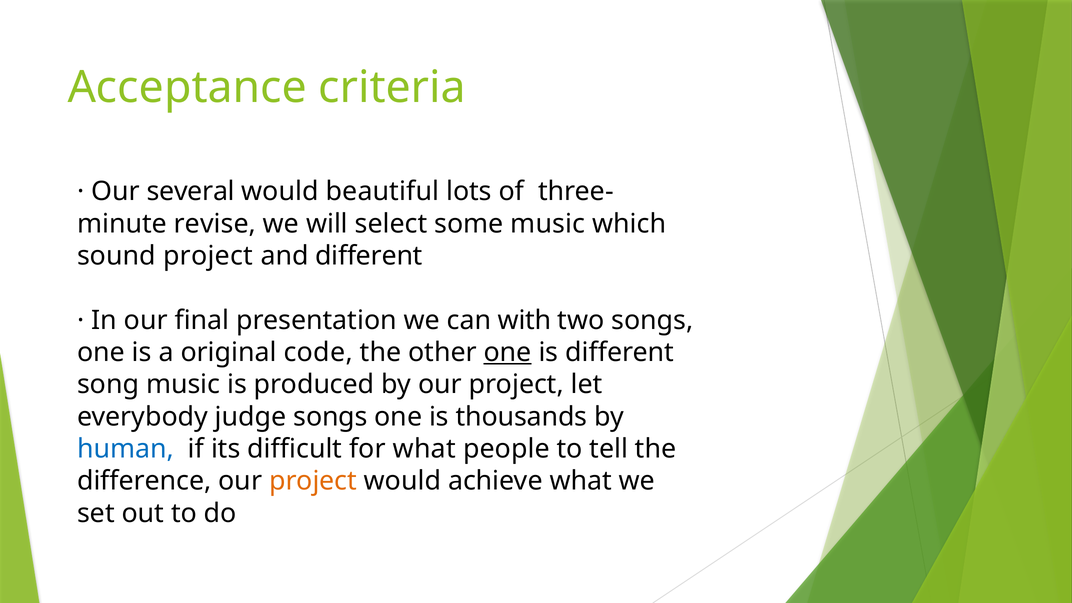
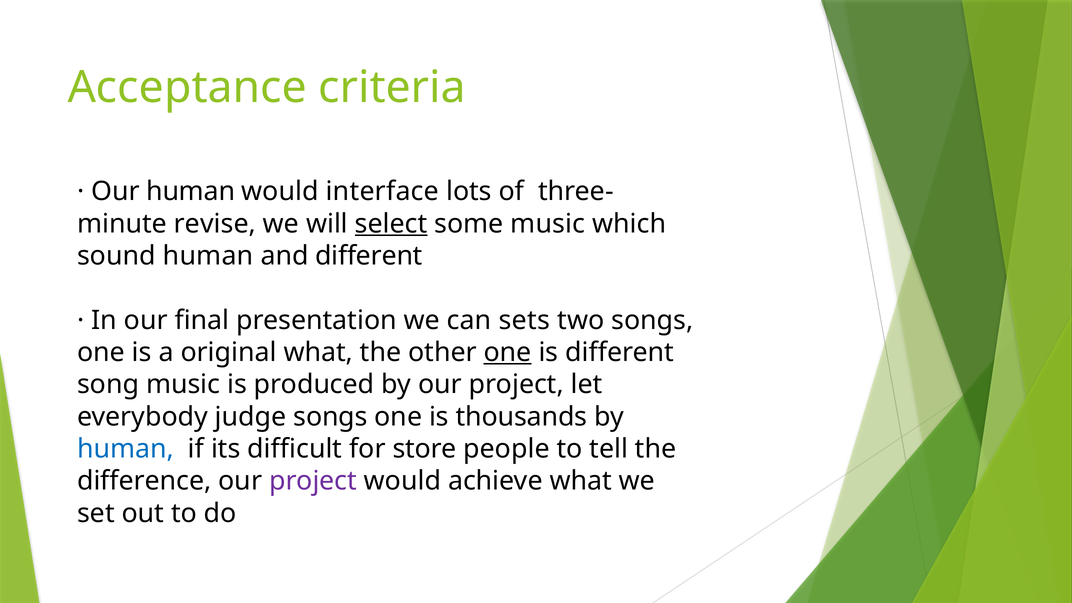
Our several: several -> human
beautiful: beautiful -> interface
select underline: none -> present
sound project: project -> human
with: with -> sets
original code: code -> what
for what: what -> store
project at (313, 481) colour: orange -> purple
